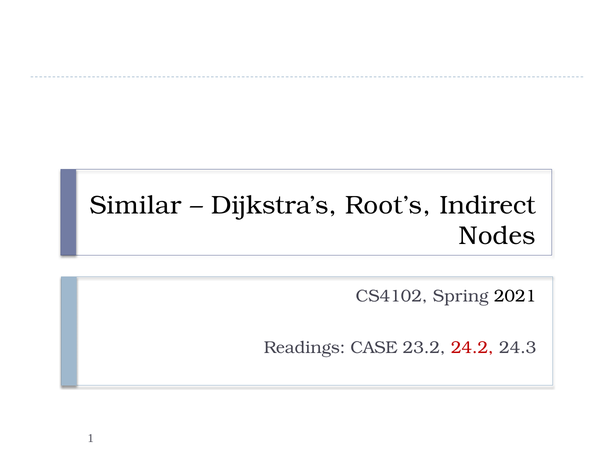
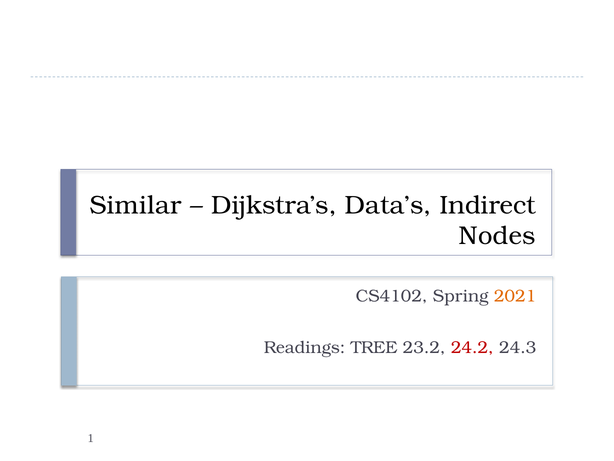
Root’s: Root’s -> Data’s
2021 colour: black -> orange
CASE: CASE -> TREE
